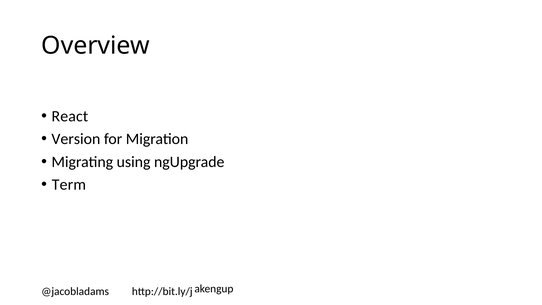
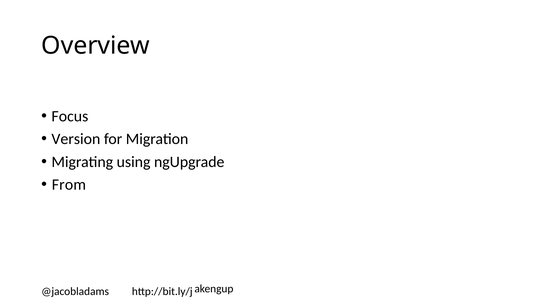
React: React -> Focus
Term: Term -> From
